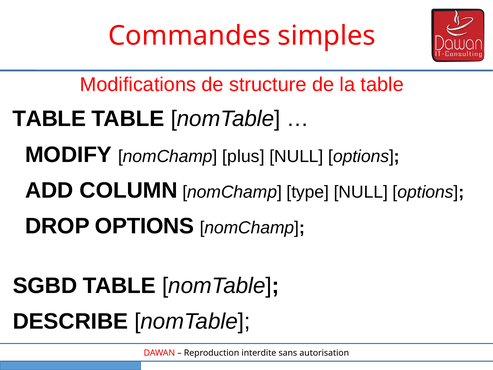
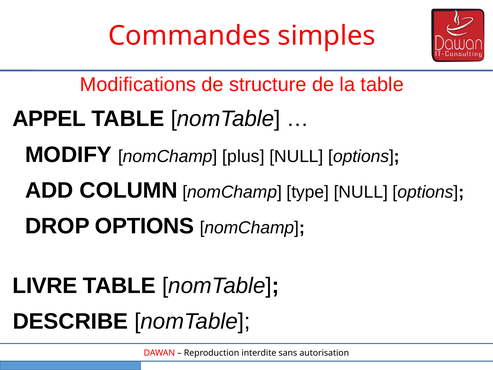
TABLE at (49, 119): TABLE -> APPEL
SGBD: SGBD -> LIVRE
